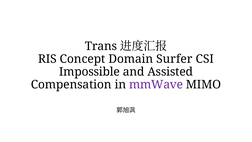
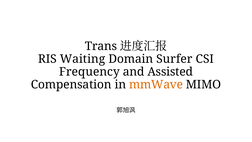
Concept: Concept -> Waiting
Impossible: Impossible -> Frequency
mmWave colour: purple -> orange
